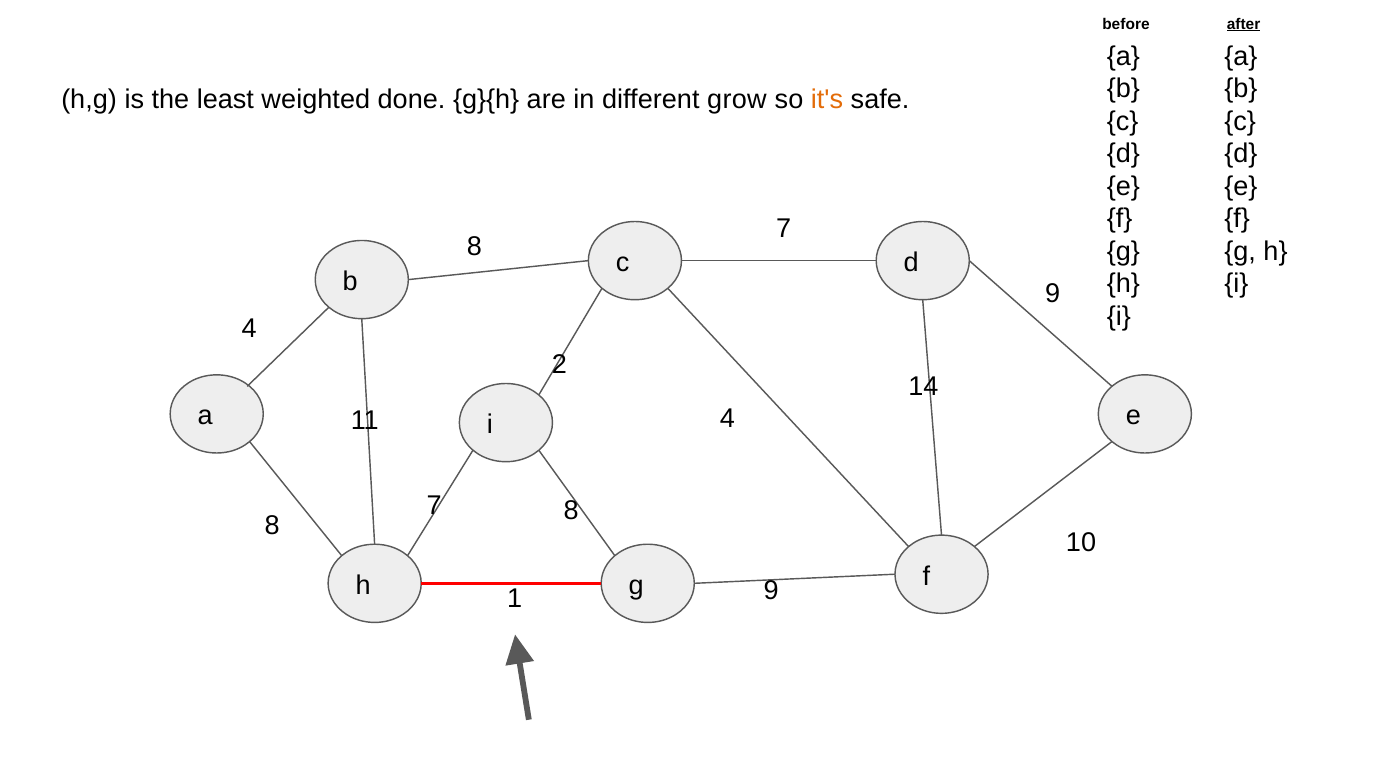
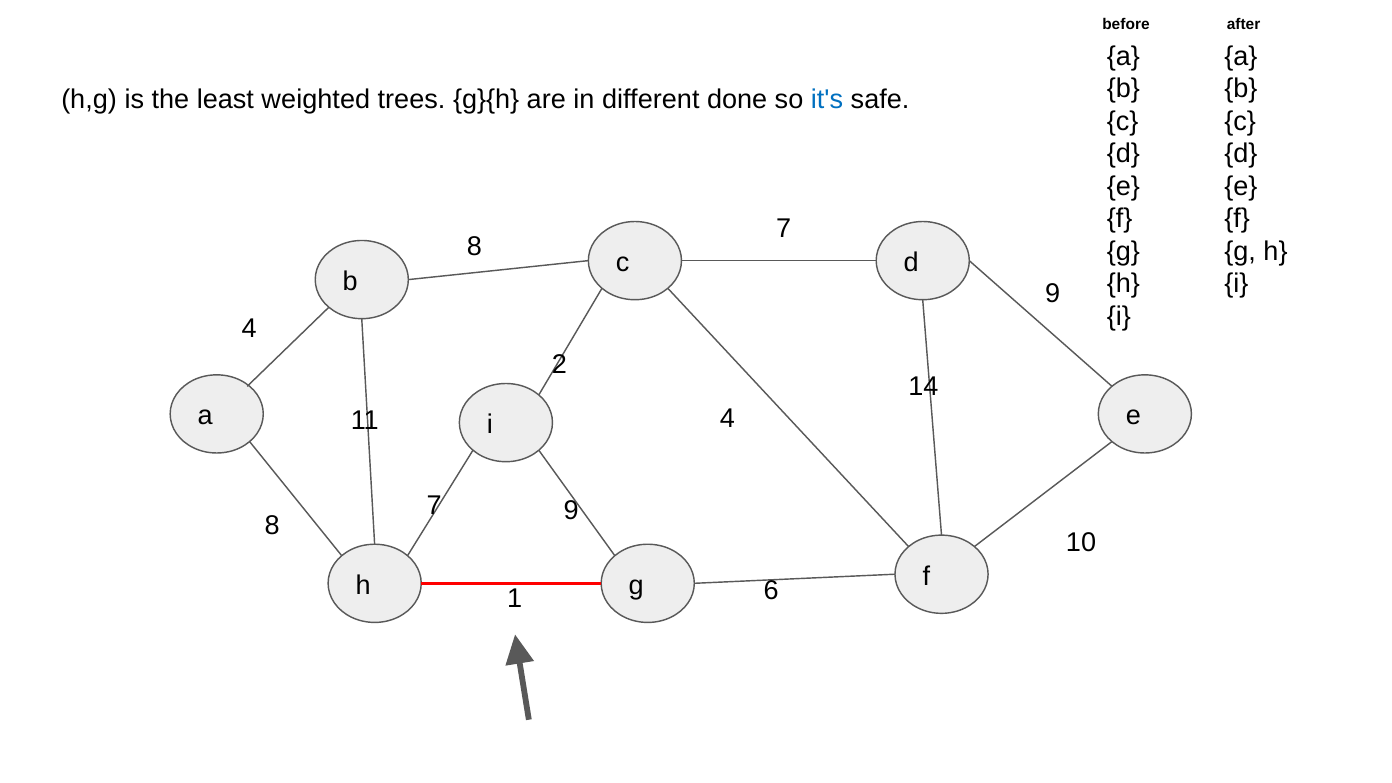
after underline: present -> none
done: done -> trees
grow: grow -> done
it's colour: orange -> blue
8 at (571, 510): 8 -> 9
1 9: 9 -> 6
